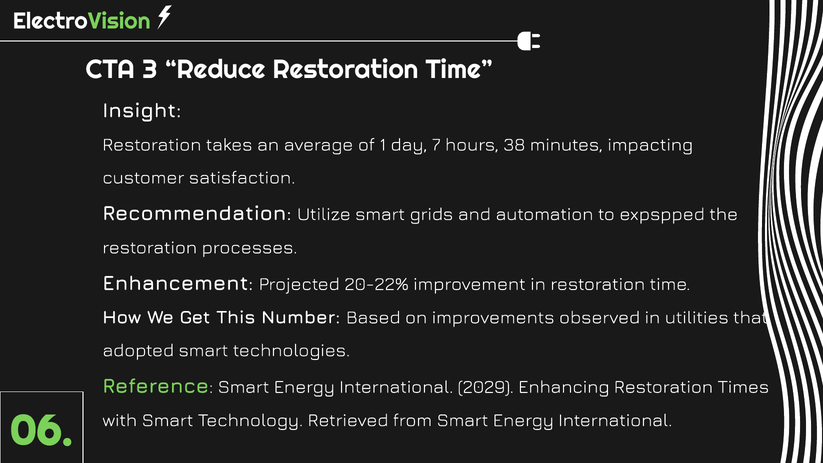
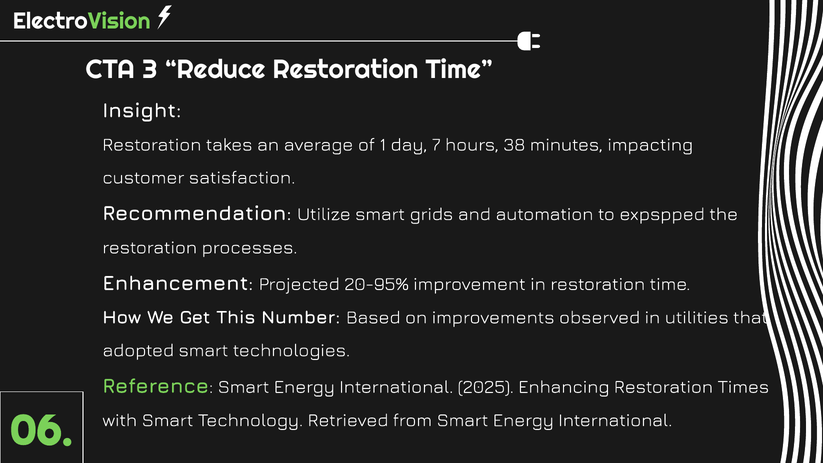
20-22%: 20-22% -> 20-95%
2029: 2029 -> 2025
